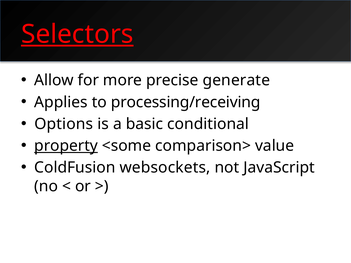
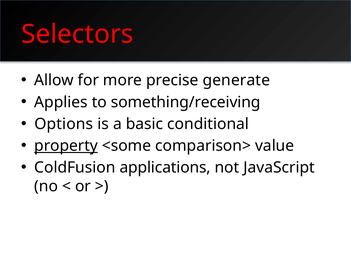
Selectors underline: present -> none
processing/receiving: processing/receiving -> something/receiving
websockets: websockets -> applications
